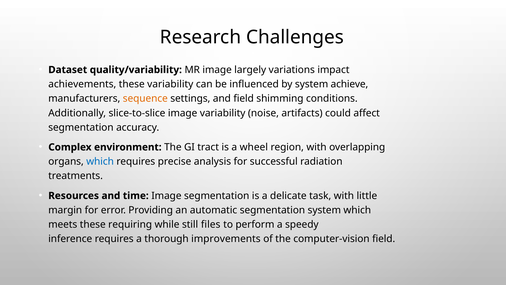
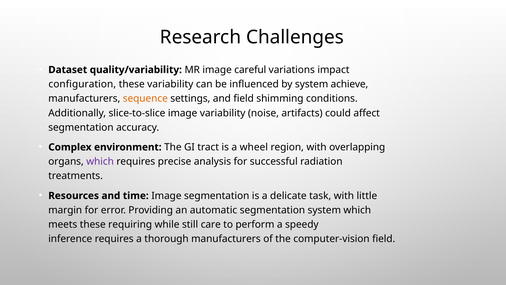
largely: largely -> careful
achievements: achievements -> configuration
which at (100, 161) colour: blue -> purple
files: files -> care
thorough improvements: improvements -> manufacturers
